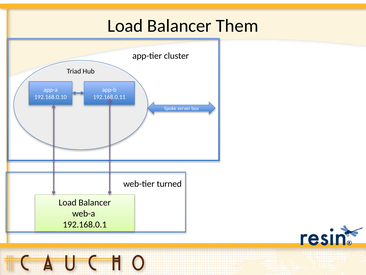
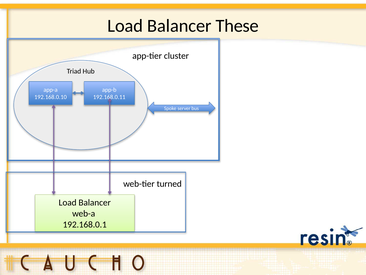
Them: Them -> These
